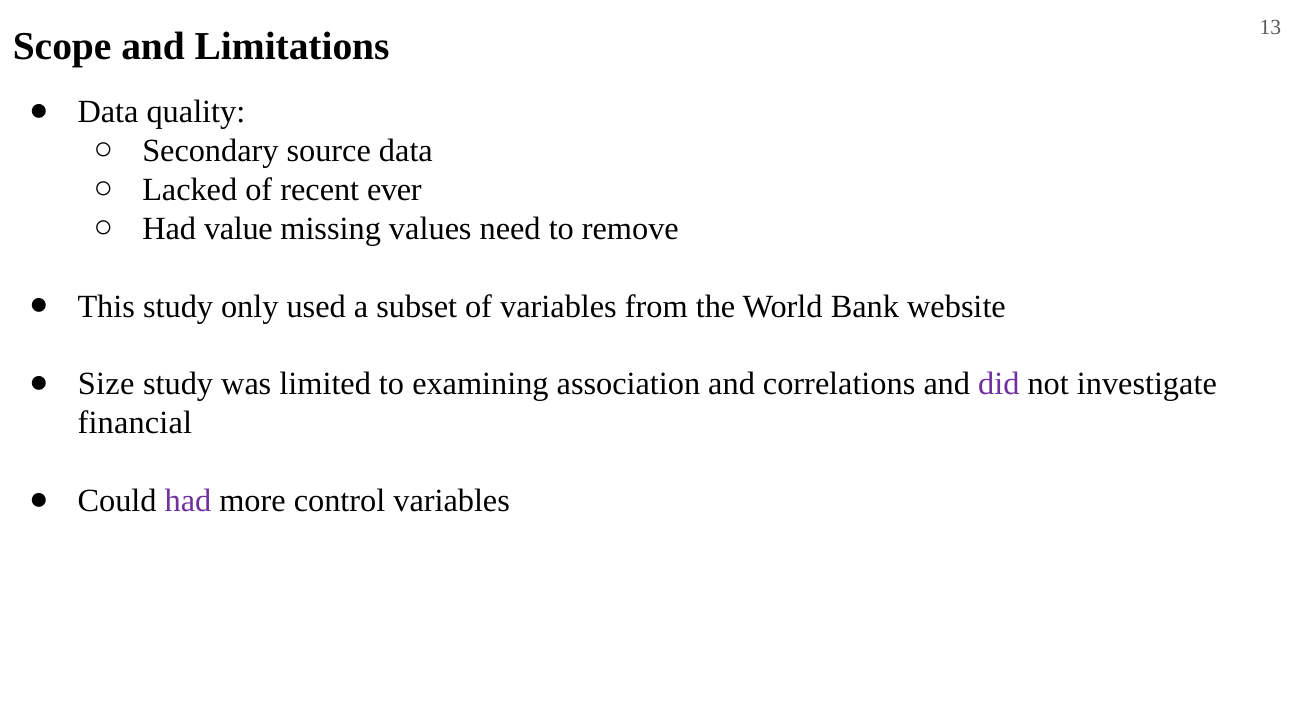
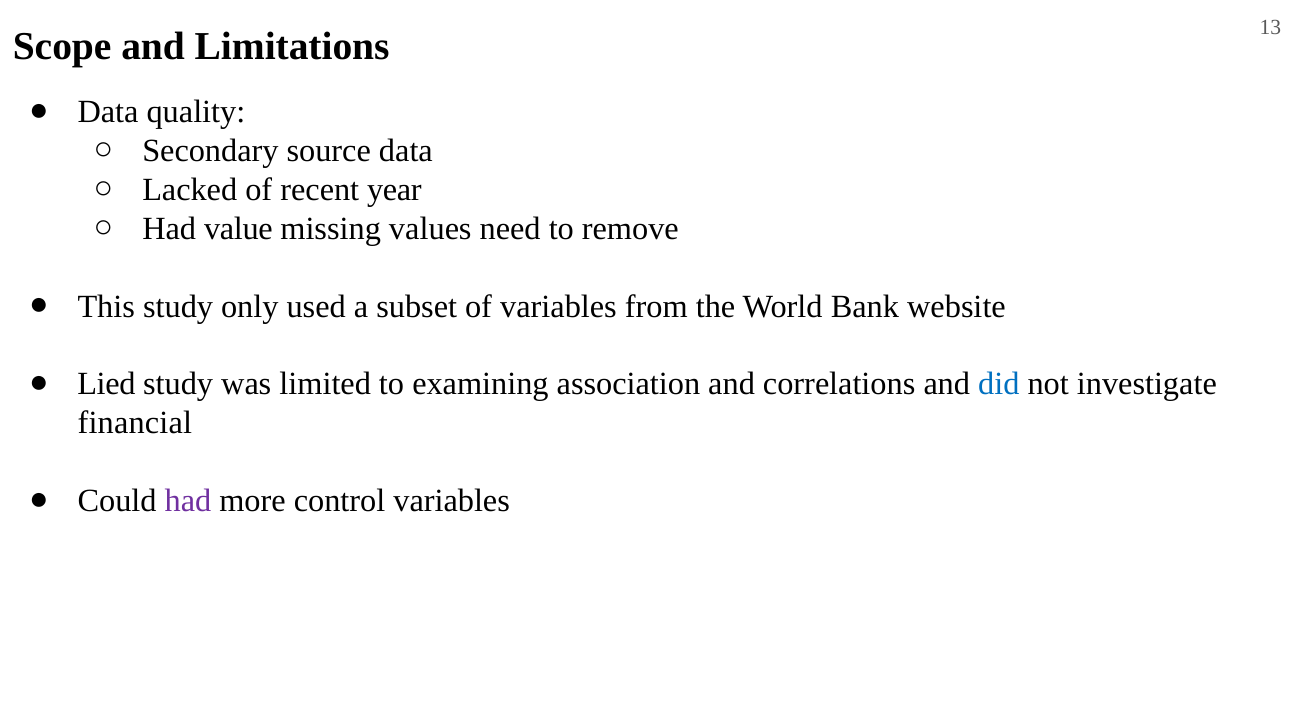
ever: ever -> year
Size: Size -> Lied
did colour: purple -> blue
